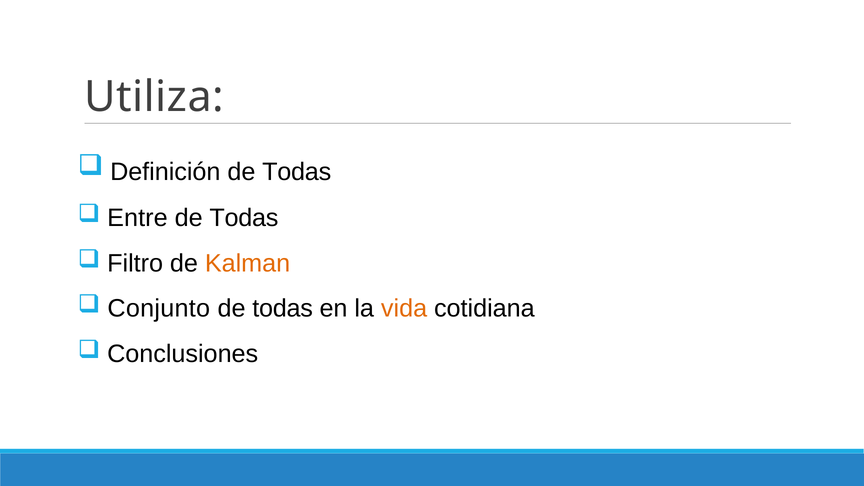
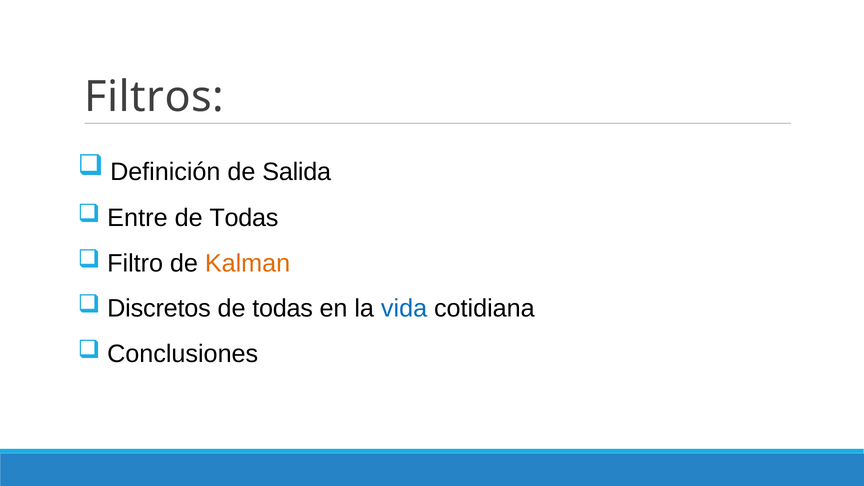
Utiliza: Utiliza -> Filtros
Definición de Todas: Todas -> Salida
Conjunto: Conjunto -> Discretos
vida colour: orange -> blue
